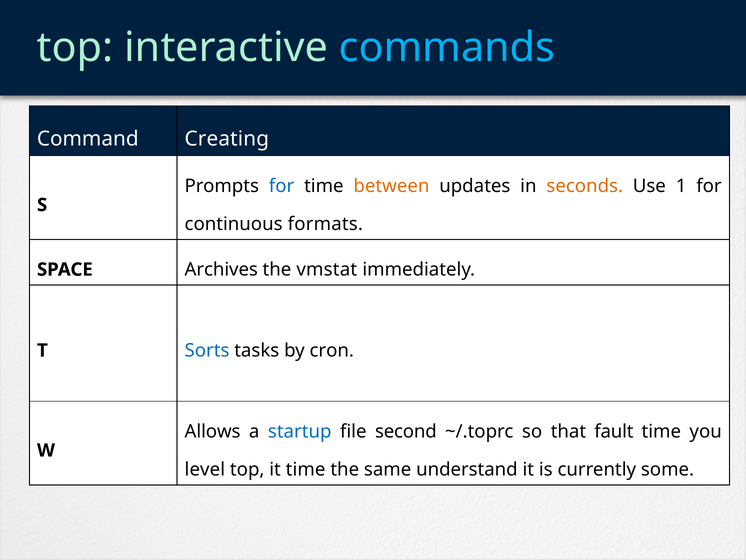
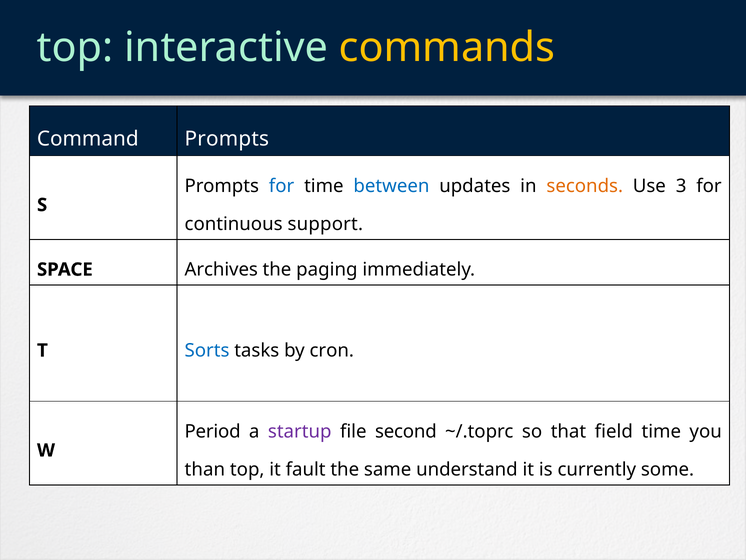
commands colour: light blue -> yellow
Command Creating: Creating -> Prompts
between colour: orange -> blue
1: 1 -> 3
formats: formats -> support
vmstat: vmstat -> paging
Allows: Allows -> Period
startup colour: blue -> purple
fault: fault -> field
level: level -> than
it time: time -> fault
